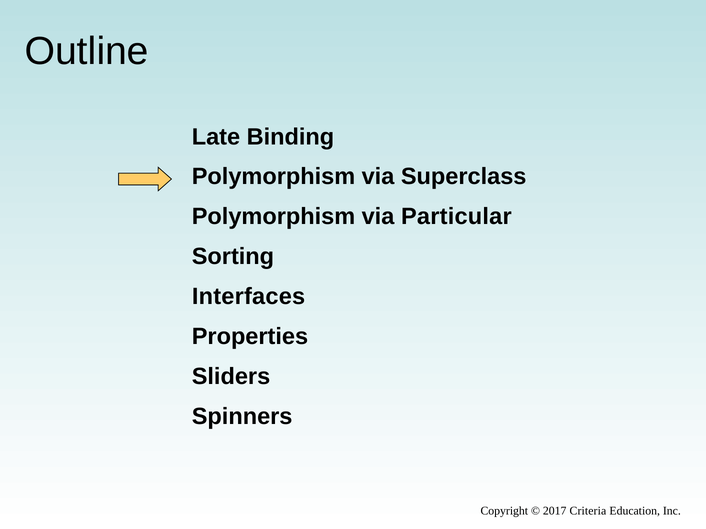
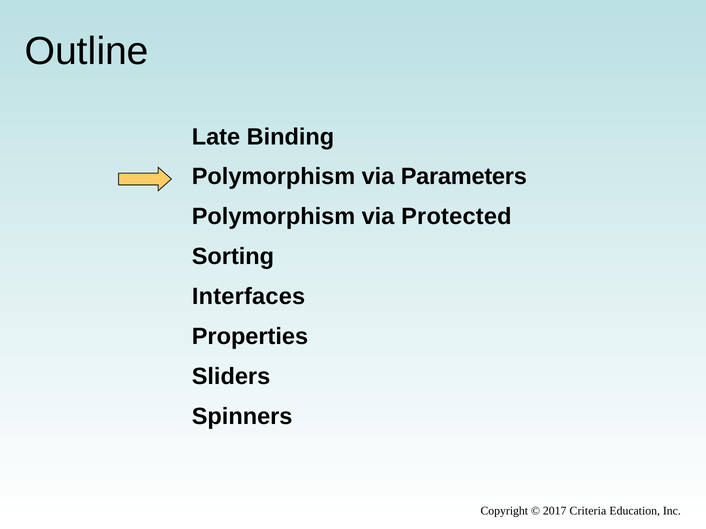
Superclass: Superclass -> Parameters
Particular: Particular -> Protected
